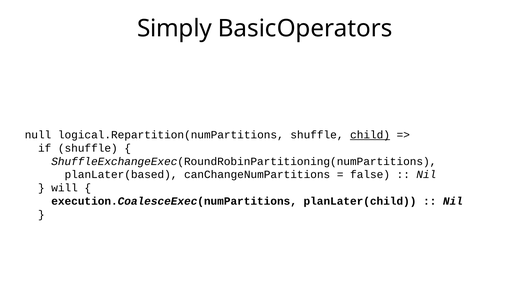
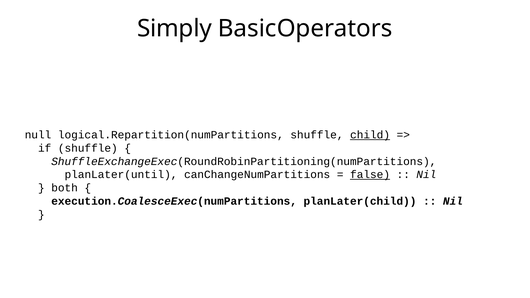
planLater(based: planLater(based -> planLater(until
false underline: none -> present
will: will -> both
